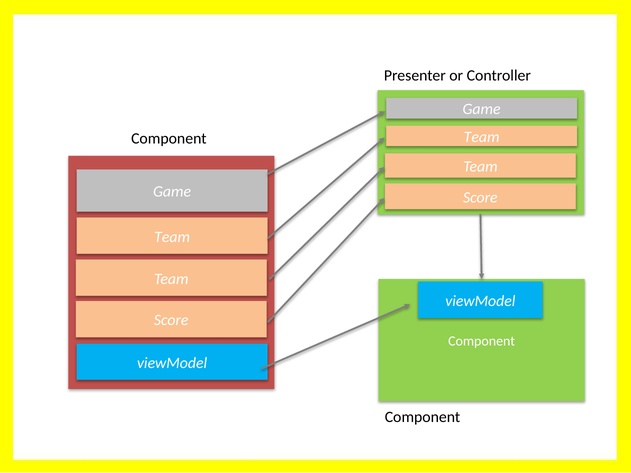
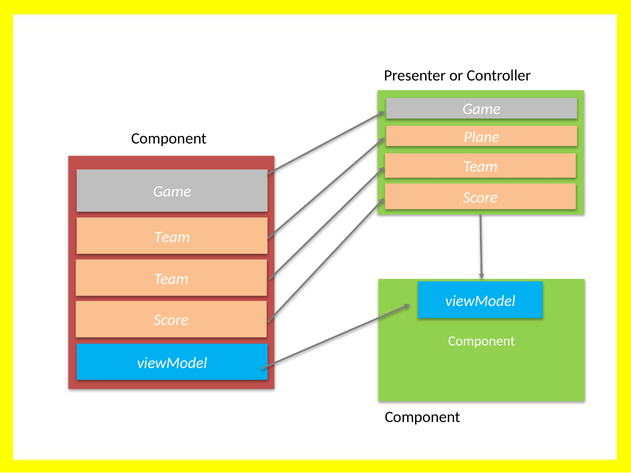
Team at (482, 137): Team -> Plane
